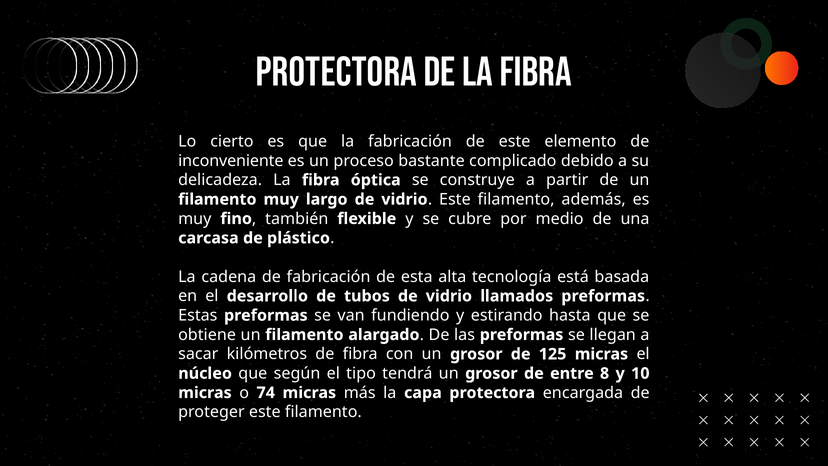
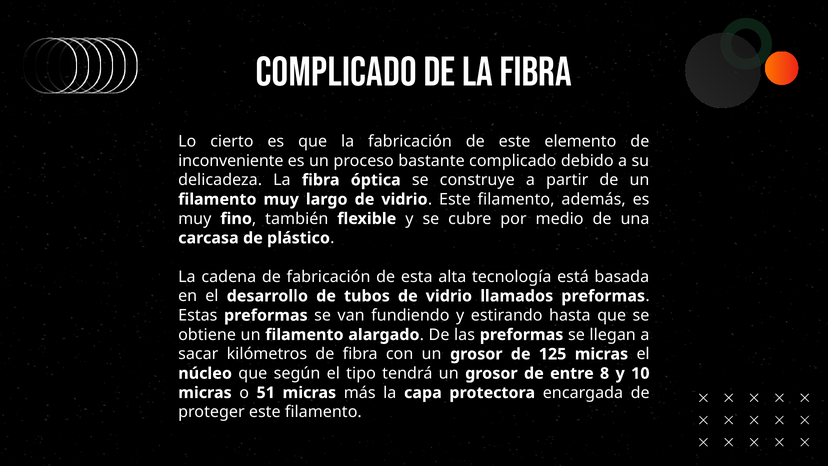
PROTECTORA at (336, 72): PROTECTORA -> COMPLICADO
74: 74 -> 51
